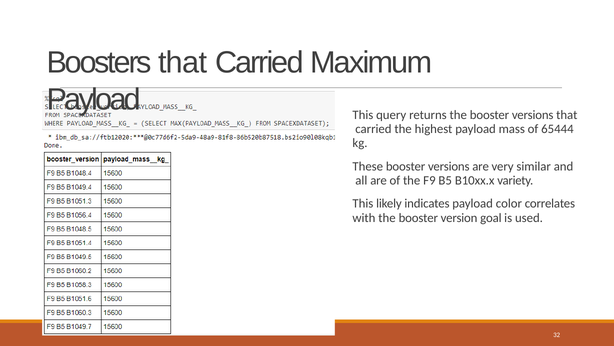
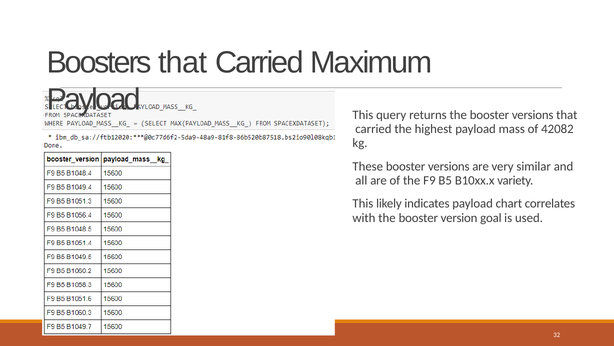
65444: 65444 -> 42082
color: color -> chart
